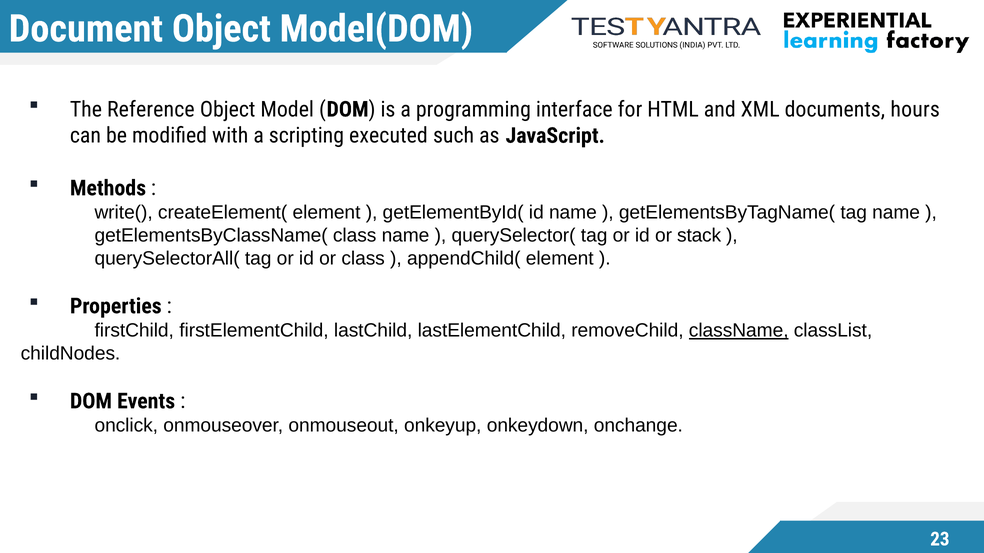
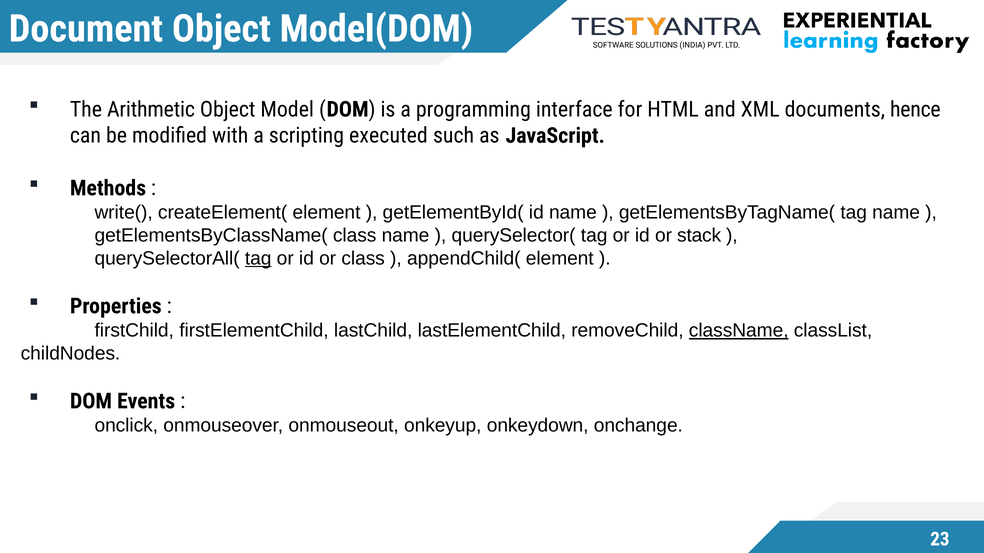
Reference: Reference -> Arithmetic
hours: hours -> hence
tag at (258, 259) underline: none -> present
